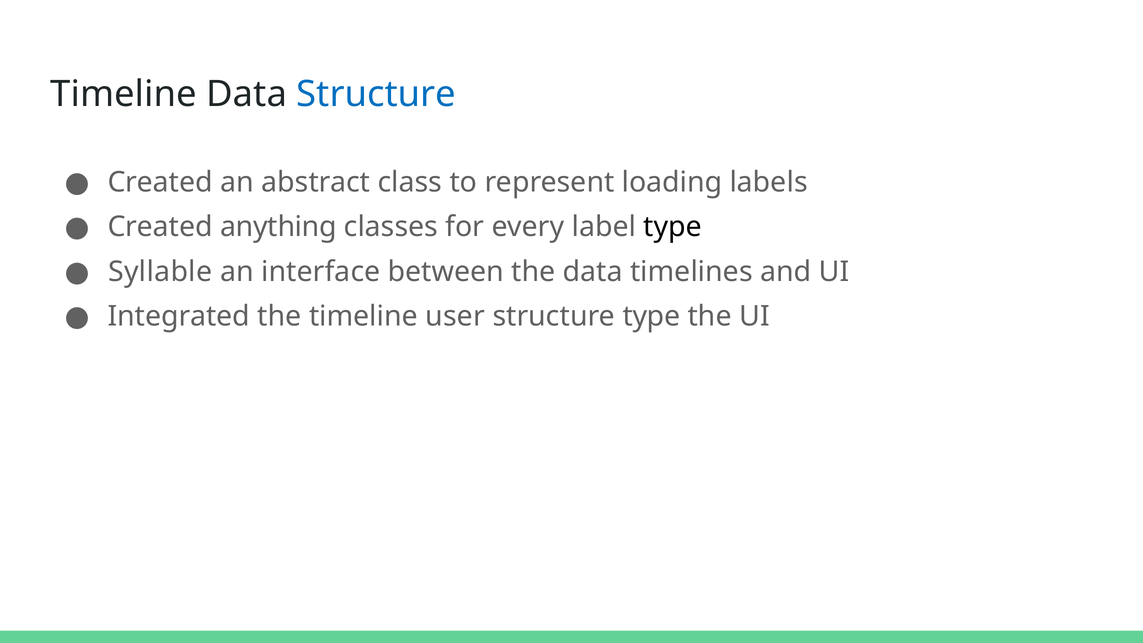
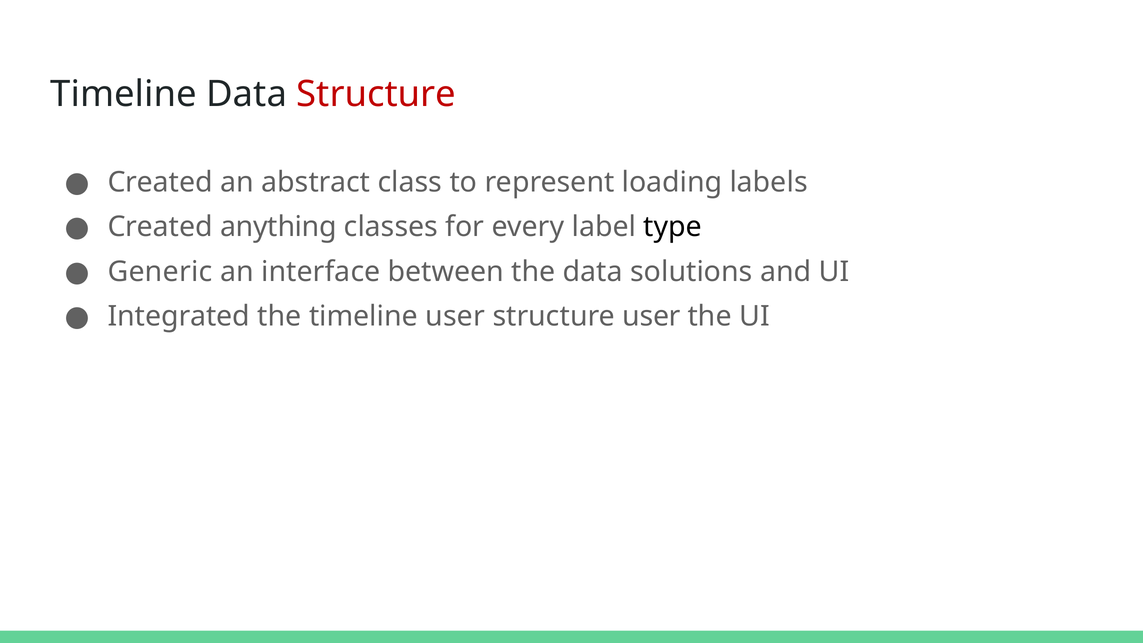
Structure at (376, 94) colour: blue -> red
Syllable: Syllable -> Generic
timelines: timelines -> solutions
structure type: type -> user
